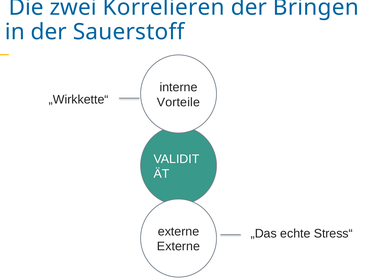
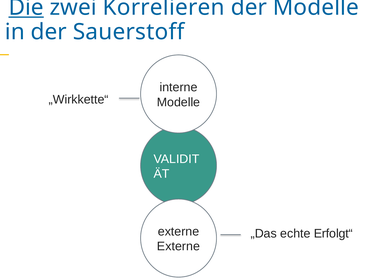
Die underline: none -> present
der Bringen: Bringen -> Modelle
Vorteile at (178, 102): Vorteile -> Modelle
Stress“: Stress“ -> Erfolgt“
